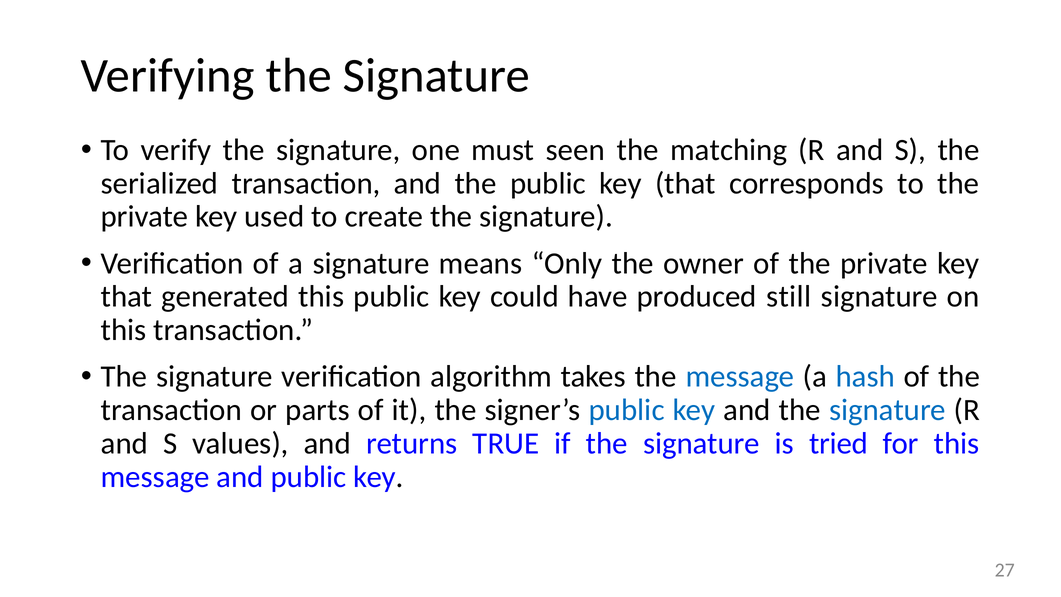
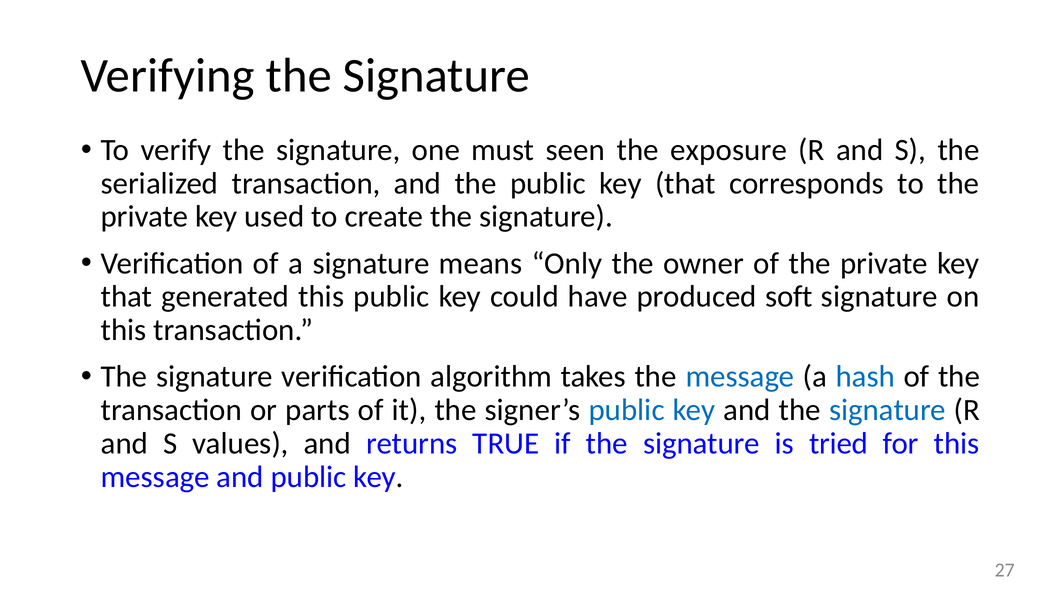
matching: matching -> exposure
still: still -> soft
